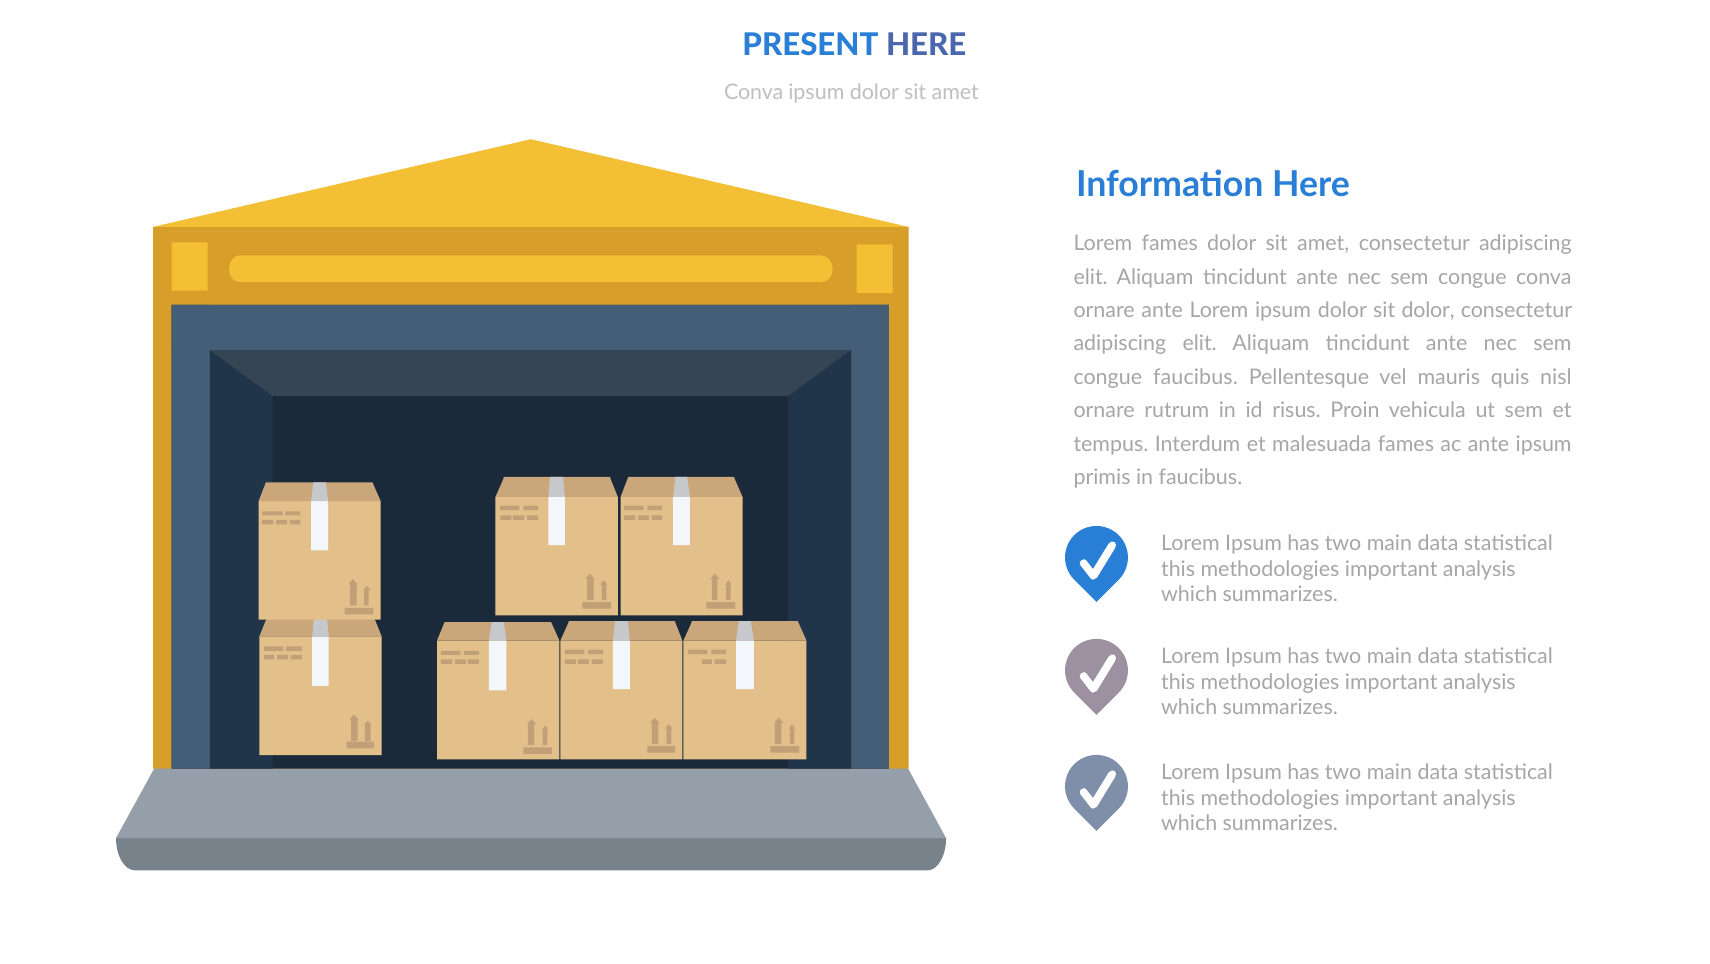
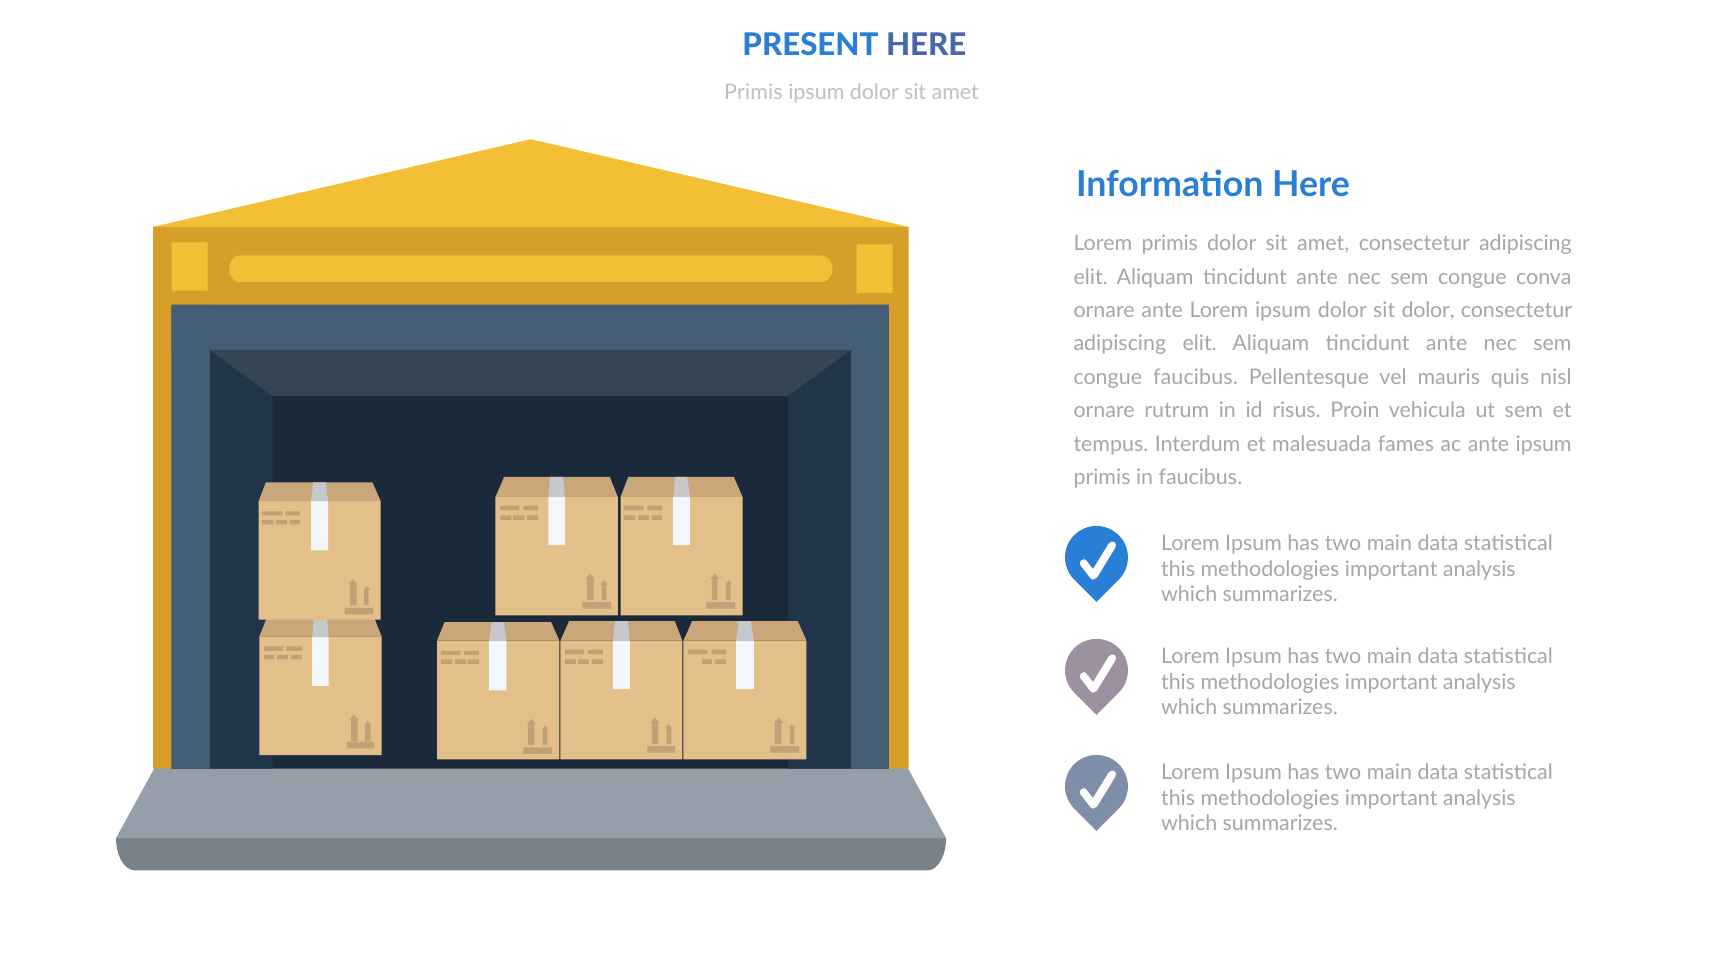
Conva at (754, 92): Conva -> Primis
Lorem fames: fames -> primis
